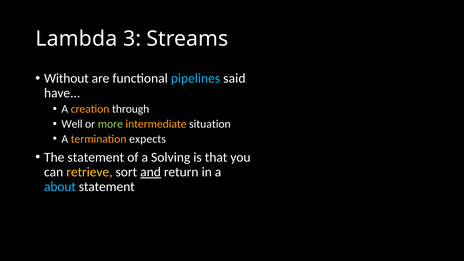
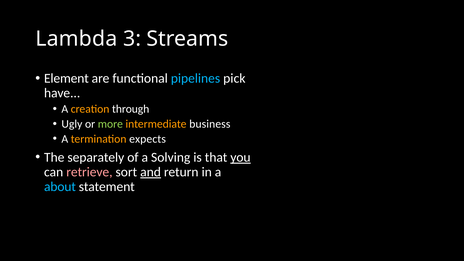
Without: Without -> Element
said: said -> pick
Well: Well -> Ugly
situation: situation -> business
The statement: statement -> separately
you underline: none -> present
retrieve colour: yellow -> pink
